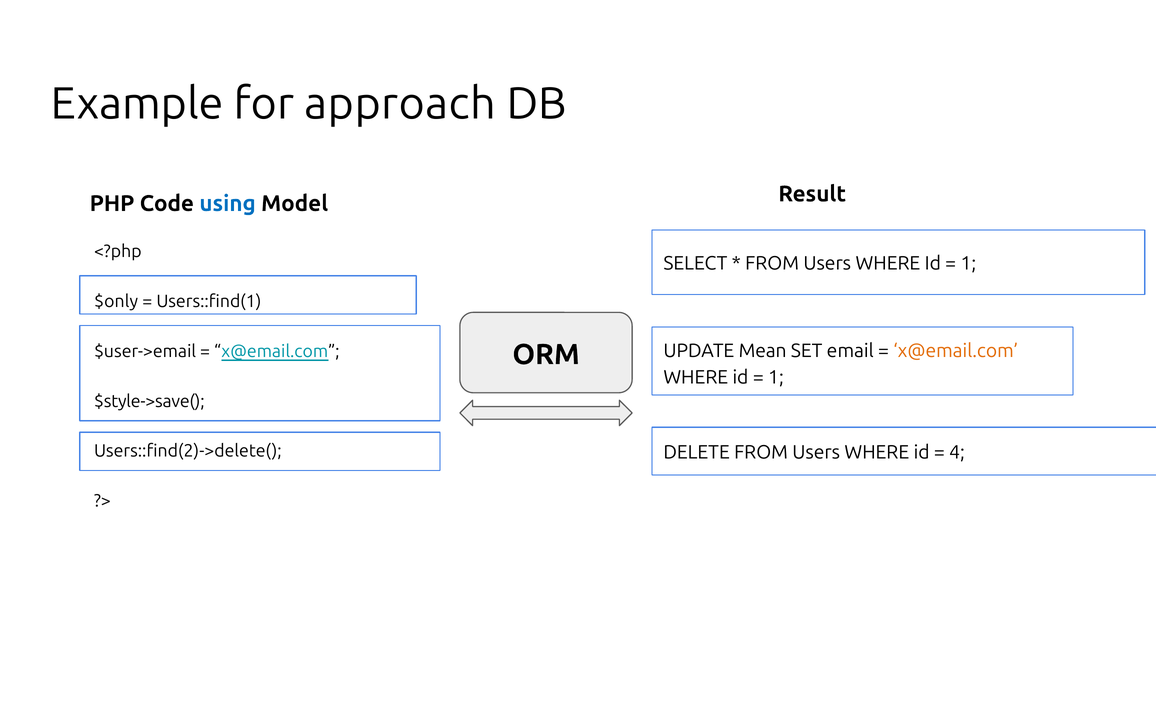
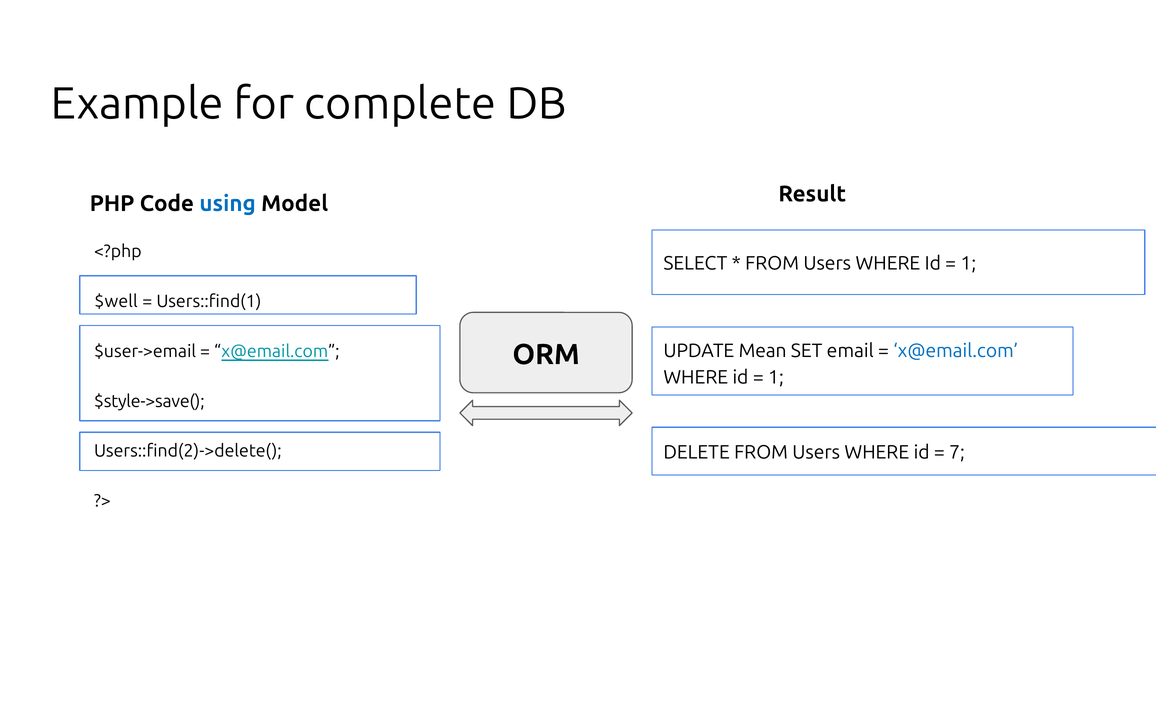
approach: approach -> complete
$only: $only -> $well
x@email.com at (956, 351) colour: orange -> blue
4: 4 -> 7
